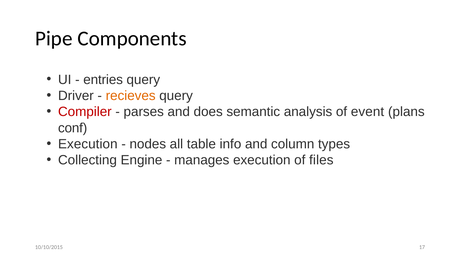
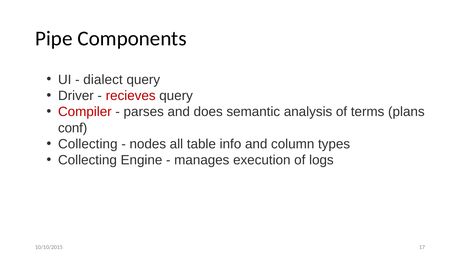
entries: entries -> dialect
recieves colour: orange -> red
event: event -> terms
Execution at (88, 144): Execution -> Collecting
files: files -> logs
